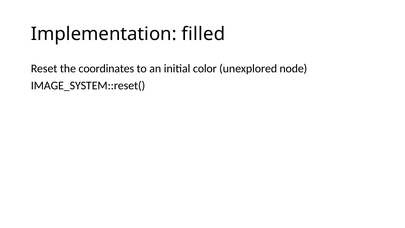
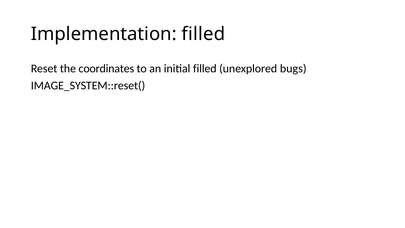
initial color: color -> filled
node: node -> bugs
